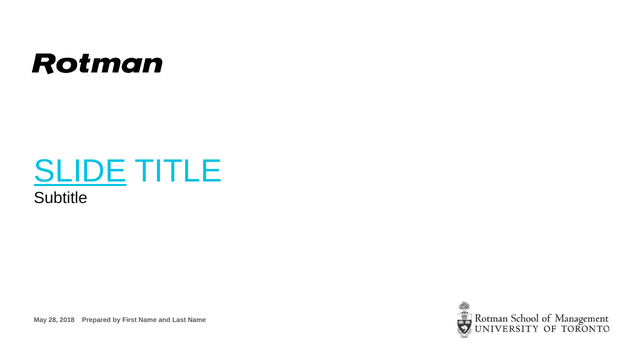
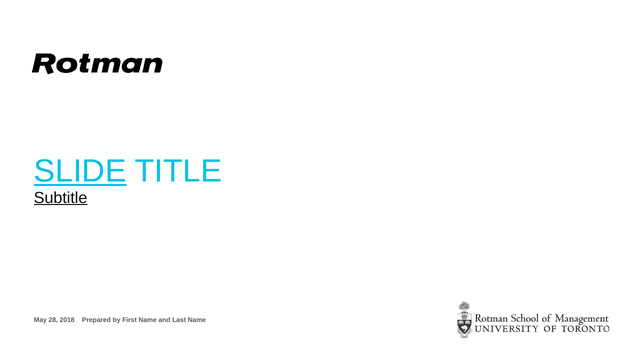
Subtitle underline: none -> present
